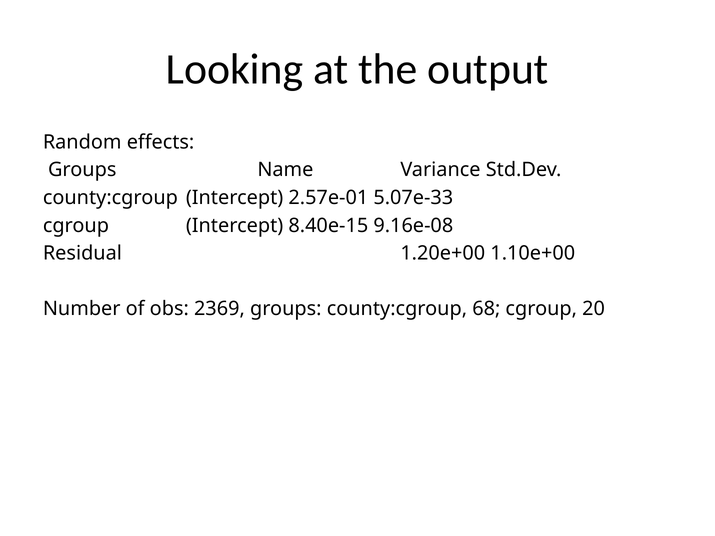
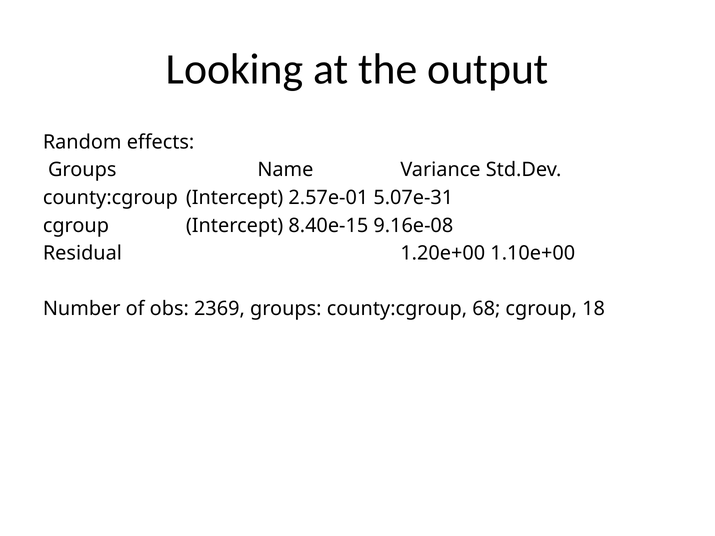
5.07e-33: 5.07e-33 -> 5.07e-31
20: 20 -> 18
